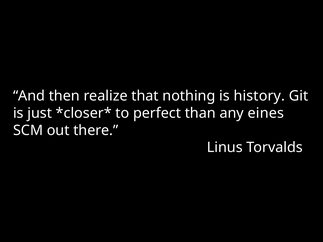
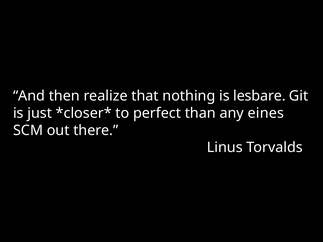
history: history -> lesbare
